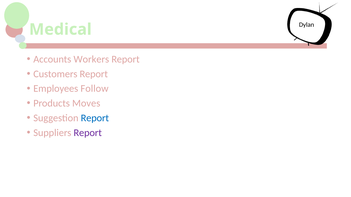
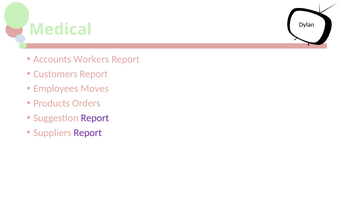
Follow: Follow -> Moves
Moves: Moves -> Orders
Report at (95, 118) colour: blue -> purple
